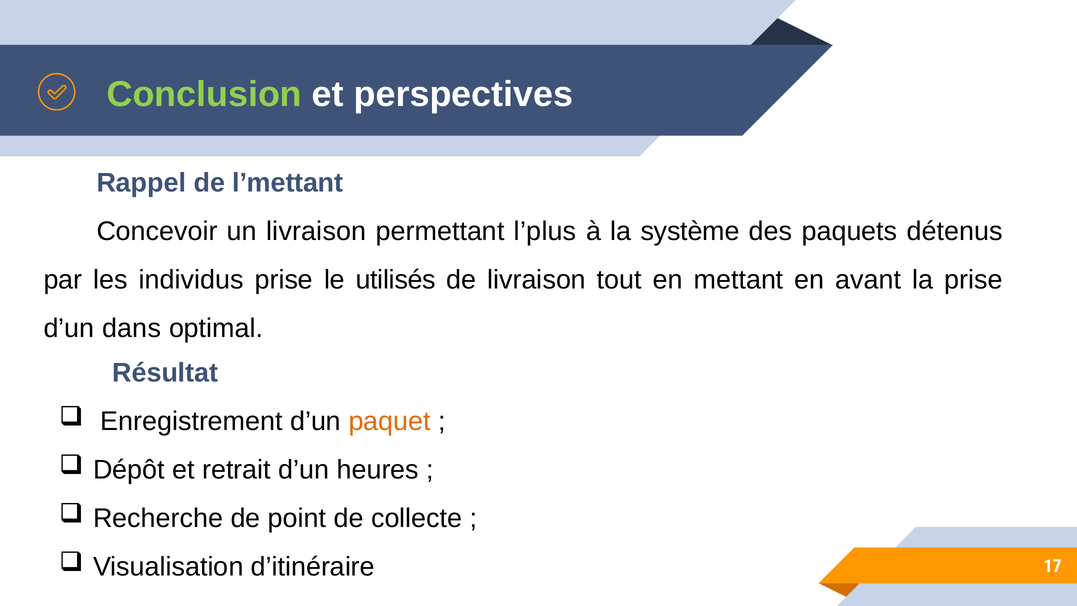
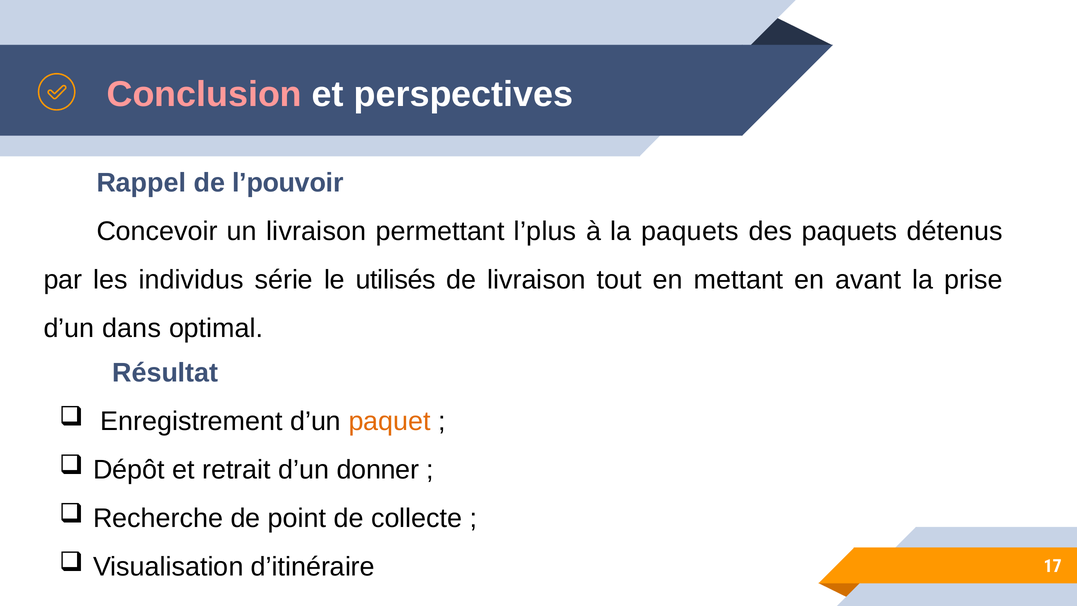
Conclusion colour: light green -> pink
l’mettant: l’mettant -> l’pouvoir
la système: système -> paquets
individus prise: prise -> série
heures: heures -> donner
